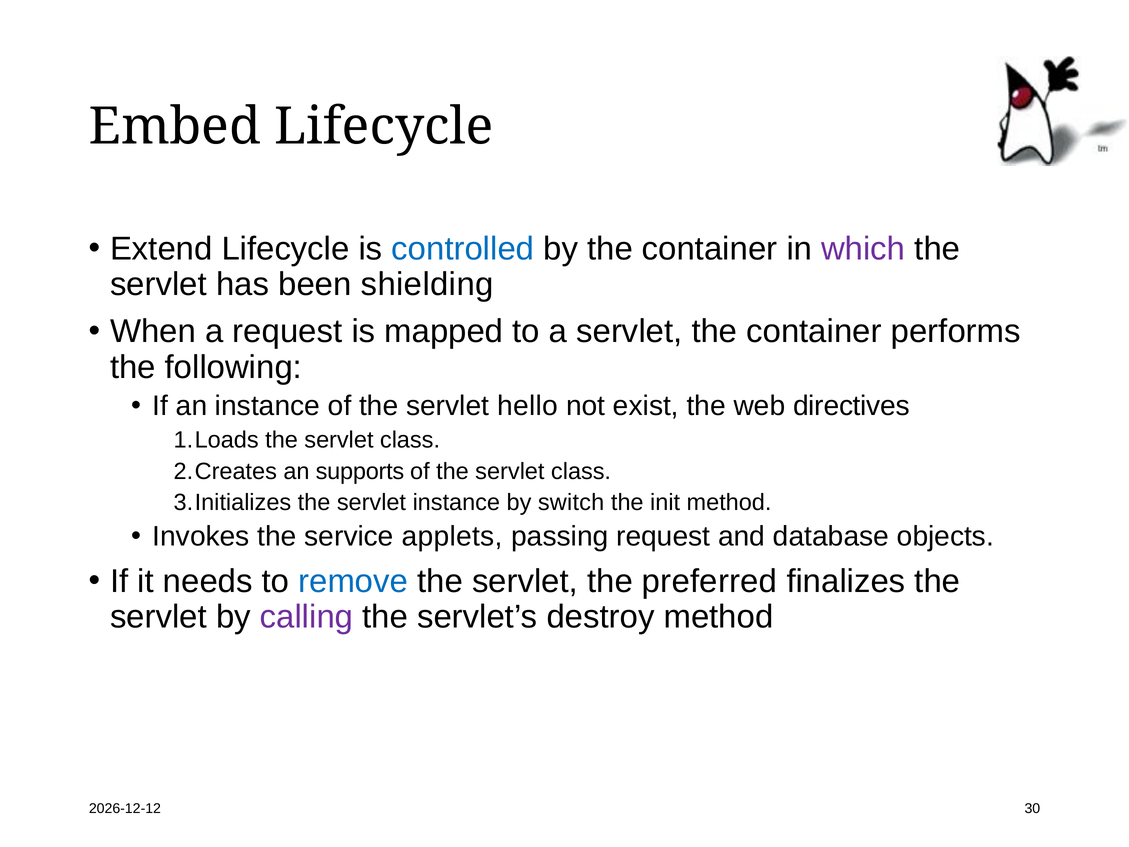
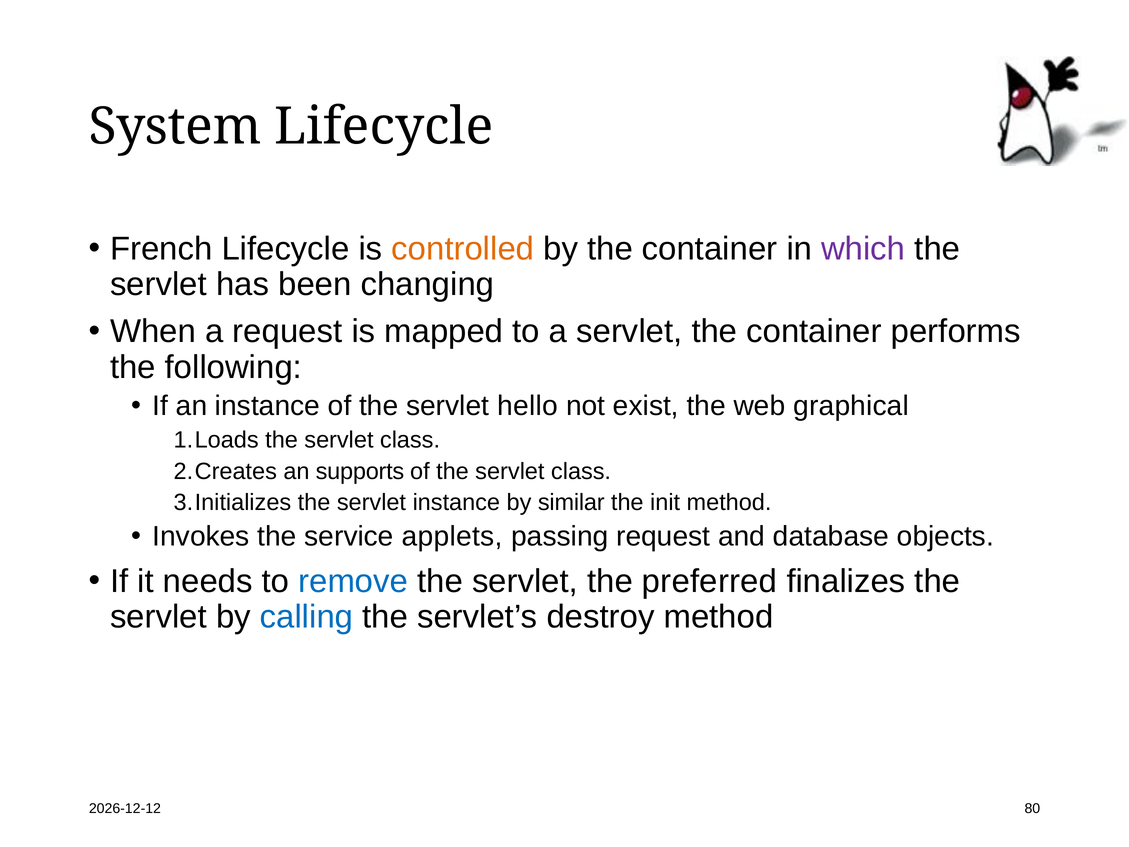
Embed: Embed -> System
Extend: Extend -> French
controlled colour: blue -> orange
shielding: shielding -> changing
directives: directives -> graphical
switch: switch -> similar
calling colour: purple -> blue
30: 30 -> 80
